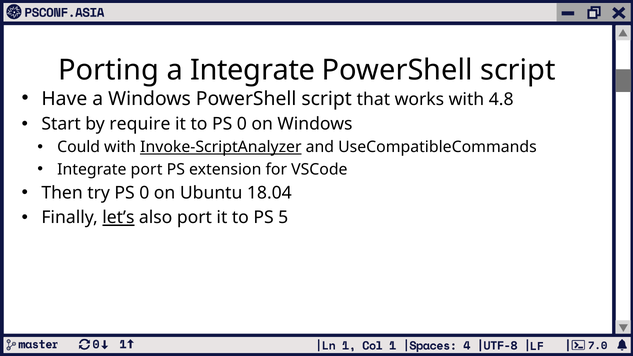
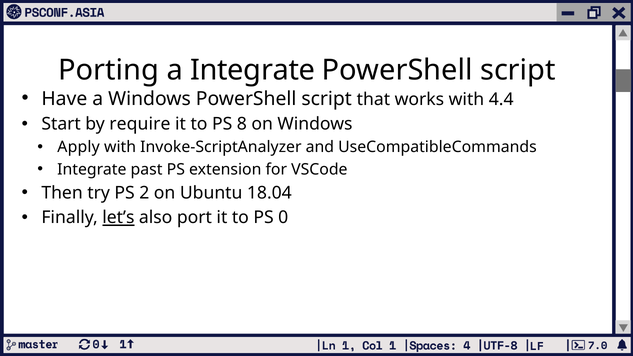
4.8: 4.8 -> 4.4
to PS 0: 0 -> 8
Could: Could -> Apply
Invoke-ScriptAnalyzer underline: present -> none
Integrate port: port -> past
try PS 0: 0 -> 2
5: 5 -> 0
